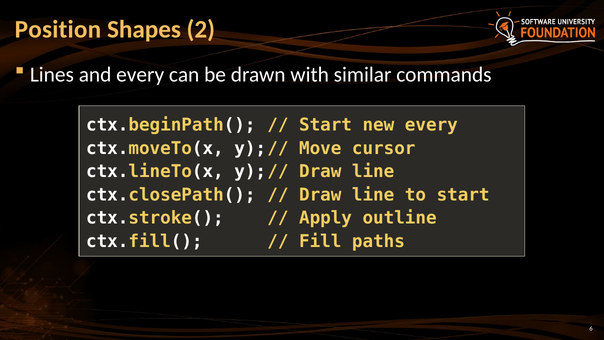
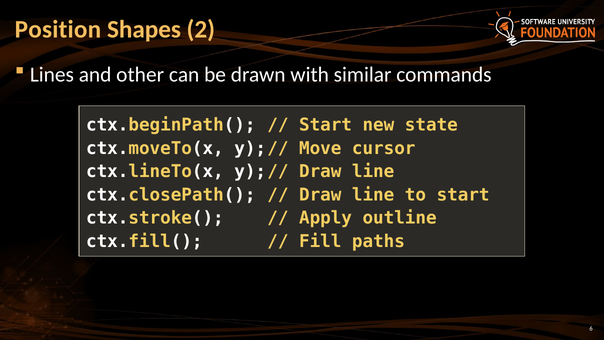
and every: every -> other
new every: every -> state
